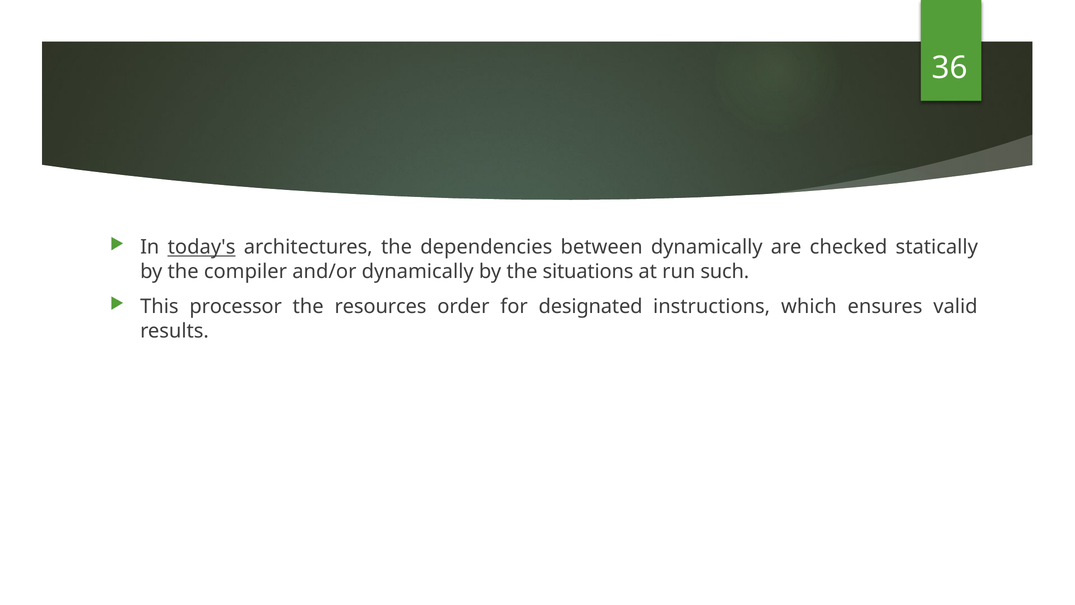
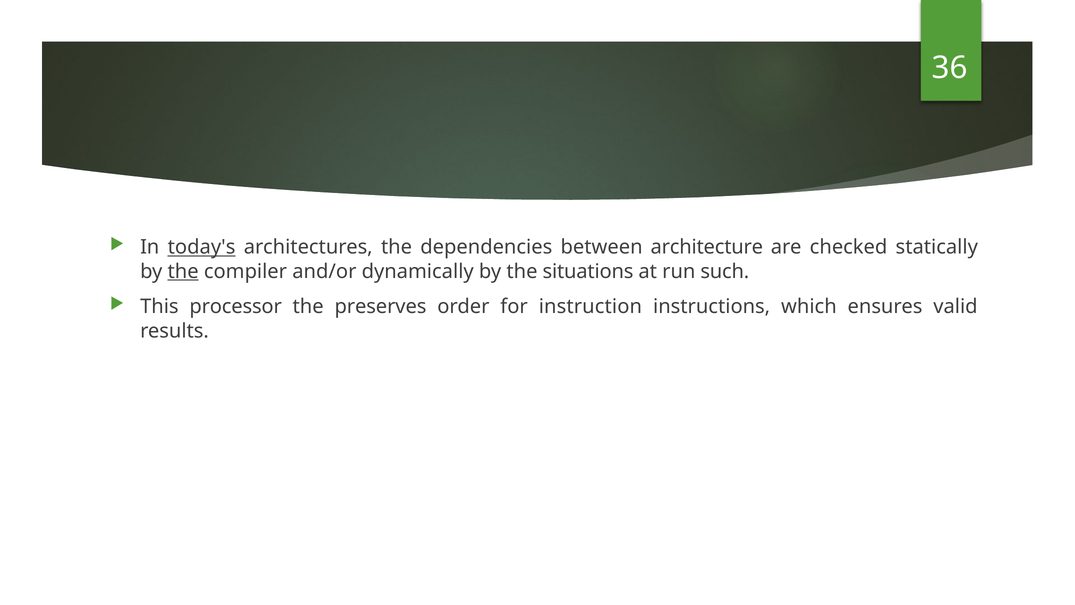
between dynamically: dynamically -> architecture
the at (183, 271) underline: none -> present
resources: resources -> preserves
designated: designated -> instruction
